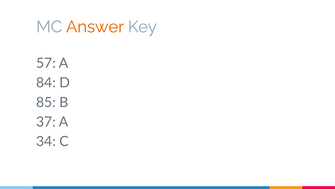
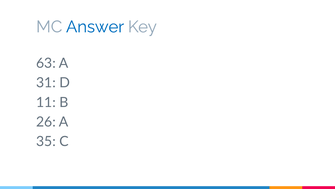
Answer colour: orange -> blue
57: 57 -> 63
84: 84 -> 31
85: 85 -> 11
37: 37 -> 26
34: 34 -> 35
